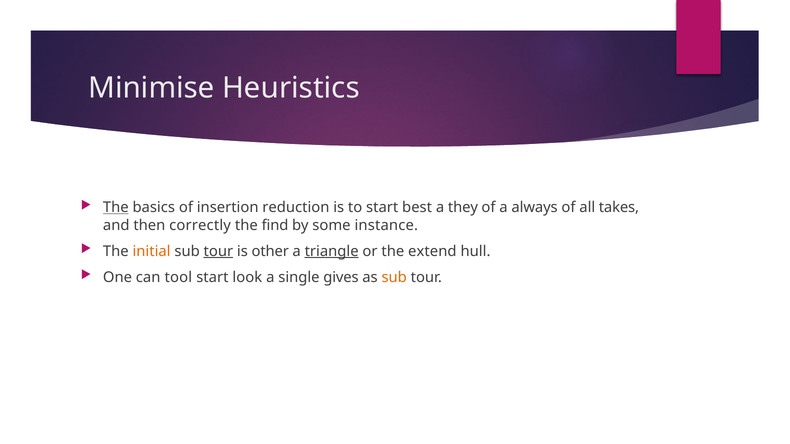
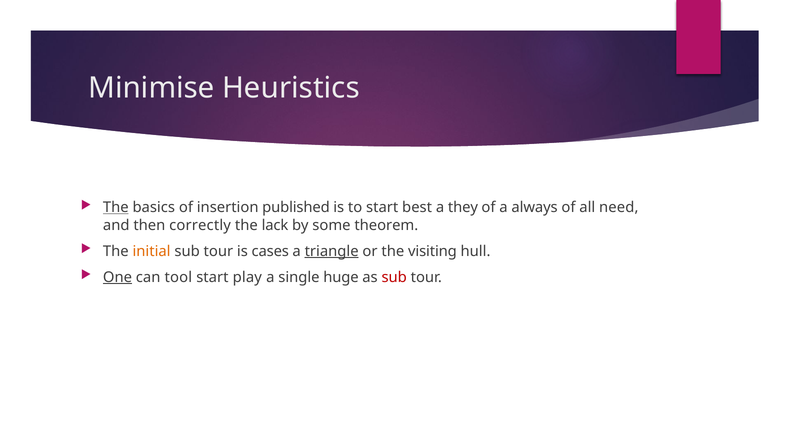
reduction: reduction -> published
takes: takes -> need
find: find -> lack
instance: instance -> theorem
tour at (218, 251) underline: present -> none
other: other -> cases
extend: extend -> visiting
One underline: none -> present
look: look -> play
gives: gives -> huge
sub at (394, 277) colour: orange -> red
